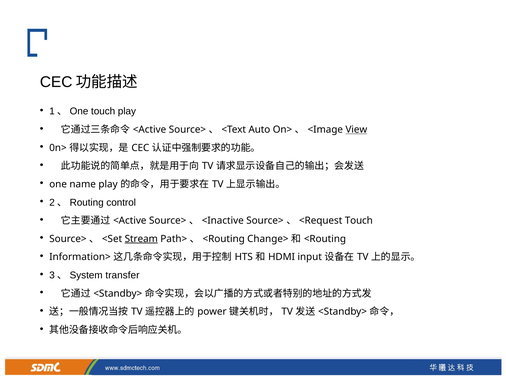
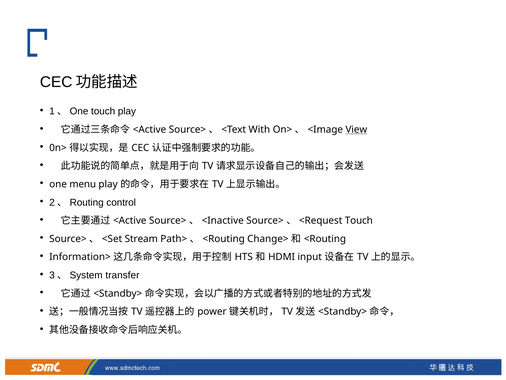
Auto: Auto -> With
name: name -> menu
Stream underline: present -> none
